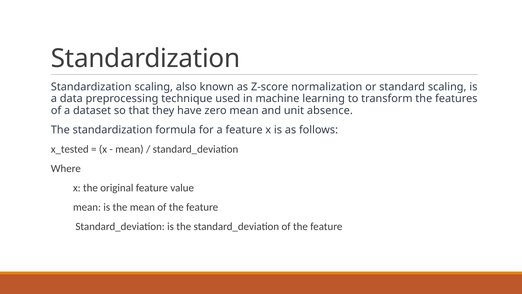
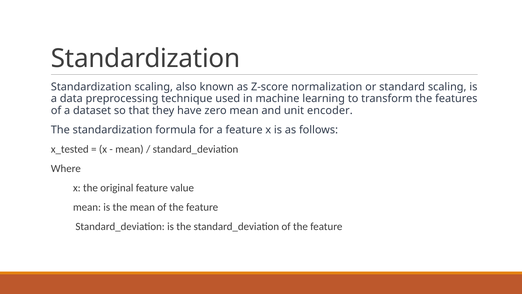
absence: absence -> encoder
